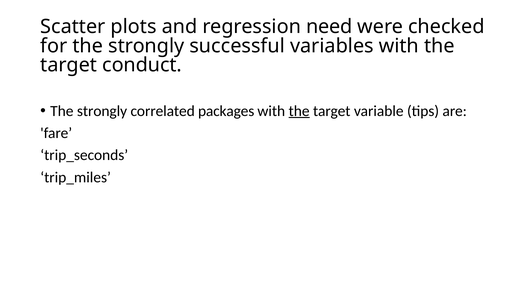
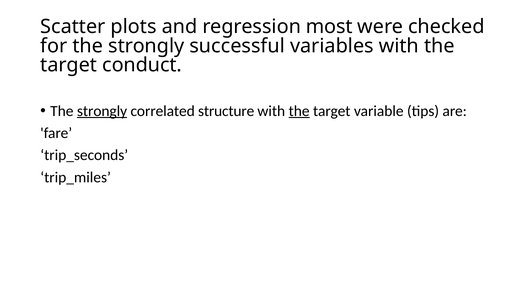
need: need -> most
strongly at (102, 111) underline: none -> present
packages: packages -> structure
